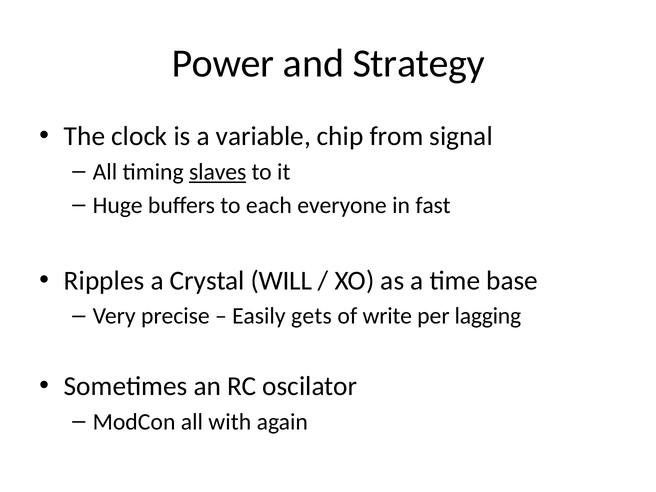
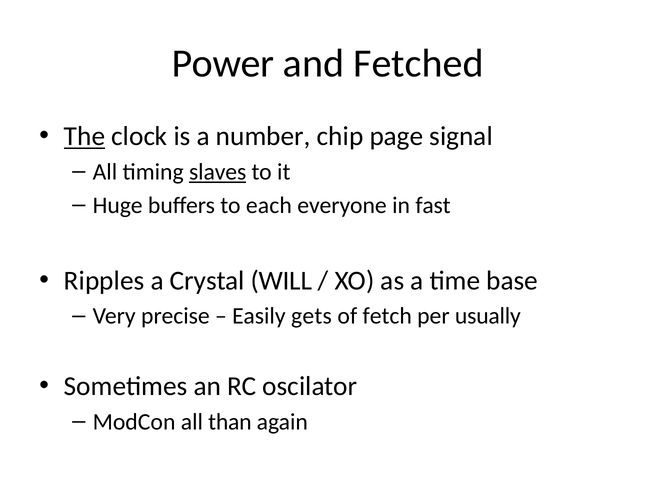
Strategy: Strategy -> Fetched
The underline: none -> present
variable: variable -> number
from: from -> page
write: write -> fetch
lagging: lagging -> usually
with: with -> than
